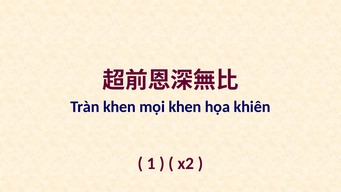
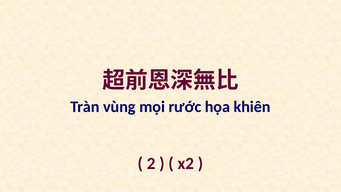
Tràn khen: khen -> vùng
mọi khen: khen -> rước
1: 1 -> 2
